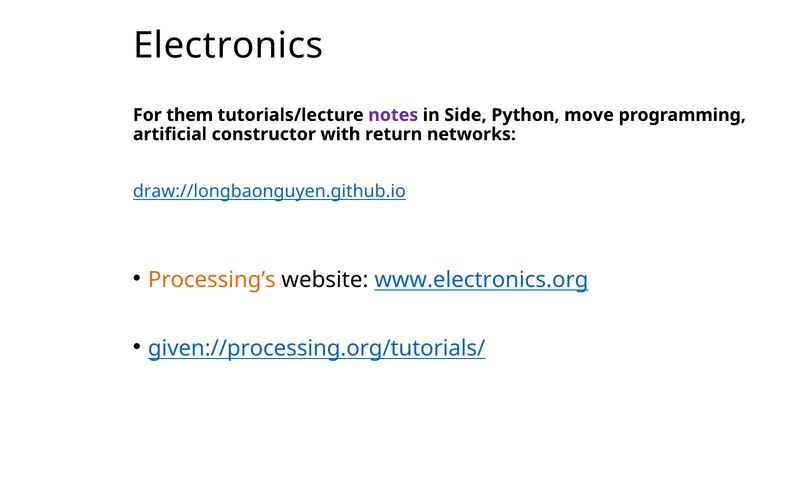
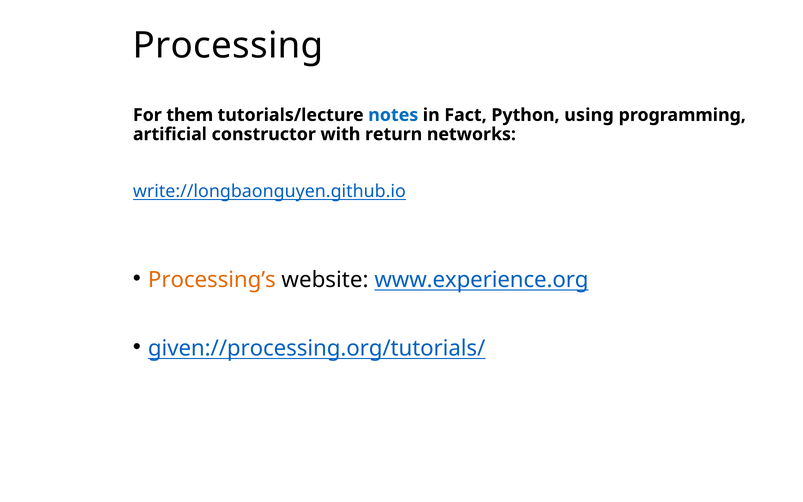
Electronics: Electronics -> Processing
notes colour: purple -> blue
Side: Side -> Fact
move: move -> using
draw://longbaonguyen.github.io: draw://longbaonguyen.github.io -> write://longbaonguyen.github.io
www.electronics.org: www.electronics.org -> www.experience.org
